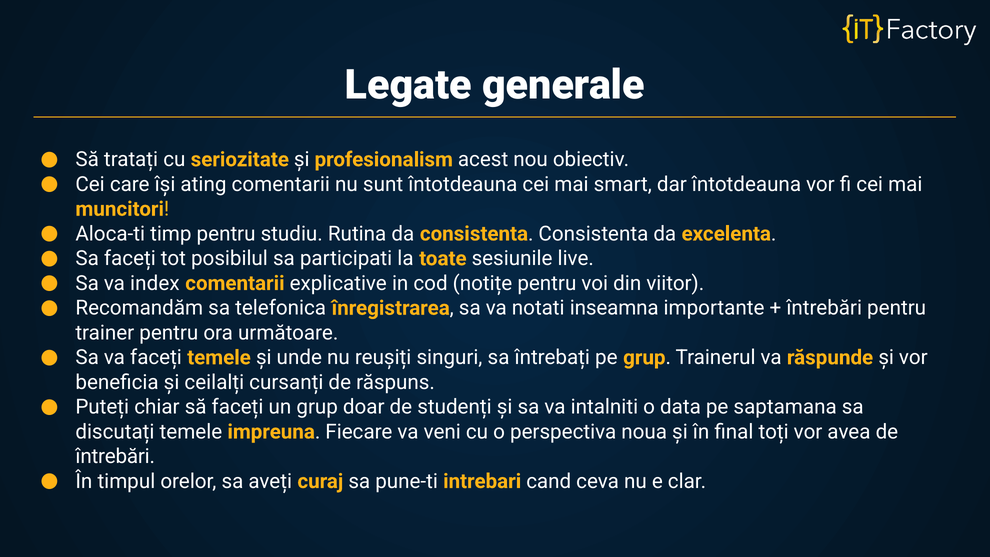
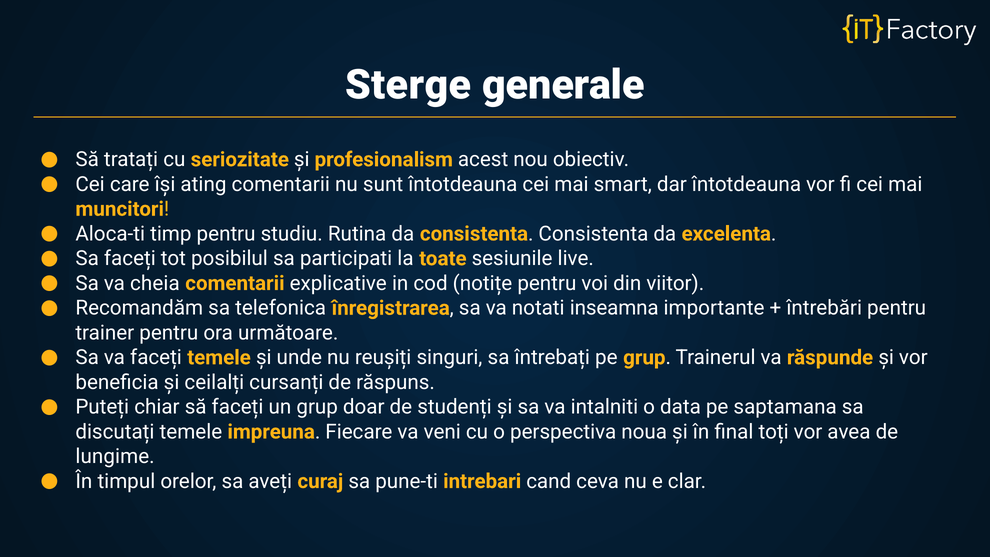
Legate: Legate -> Sterge
index: index -> cheia
întrebări at (115, 456): întrebări -> lungime
